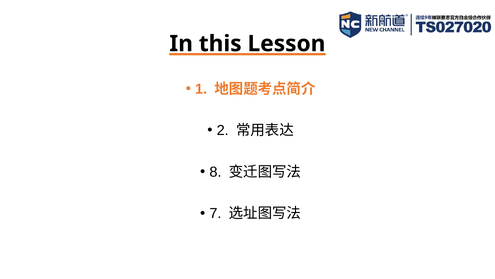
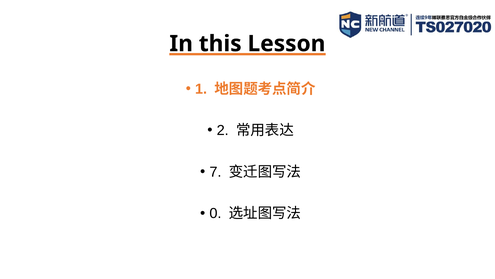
8: 8 -> 7
7: 7 -> 0
